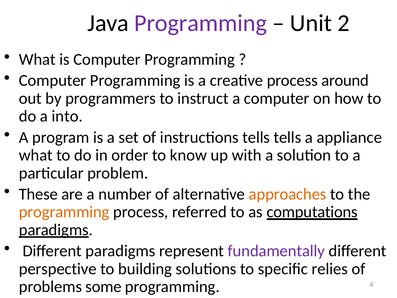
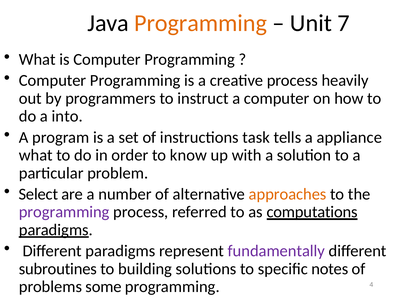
Programming at (201, 23) colour: purple -> orange
2: 2 -> 7
around: around -> heavily
instructions tells: tells -> task
These: These -> Select
programming at (64, 212) colour: orange -> purple
perspective: perspective -> subroutines
relies: relies -> notes
